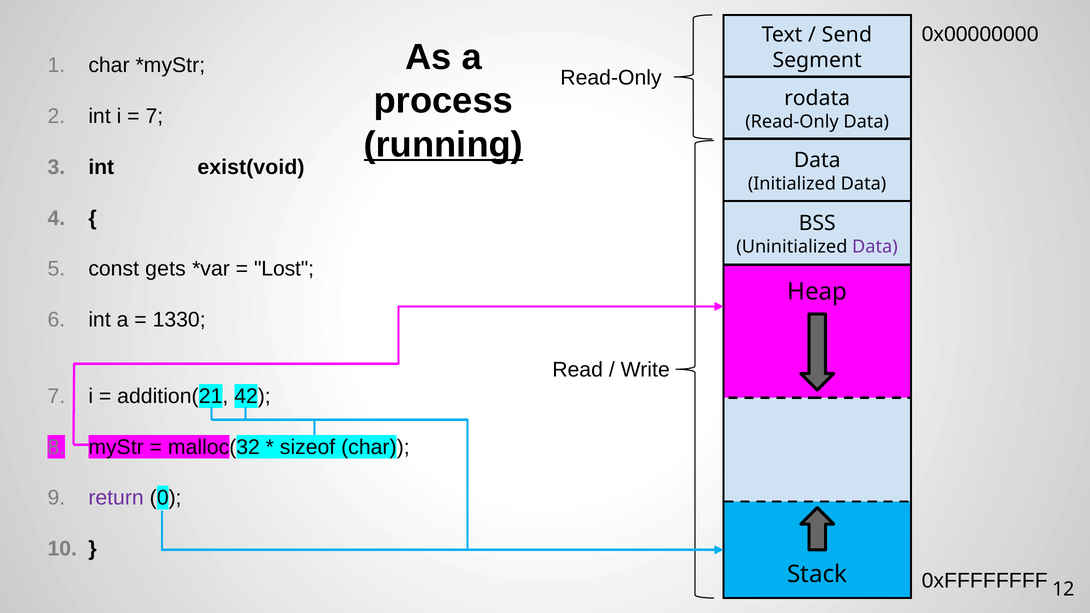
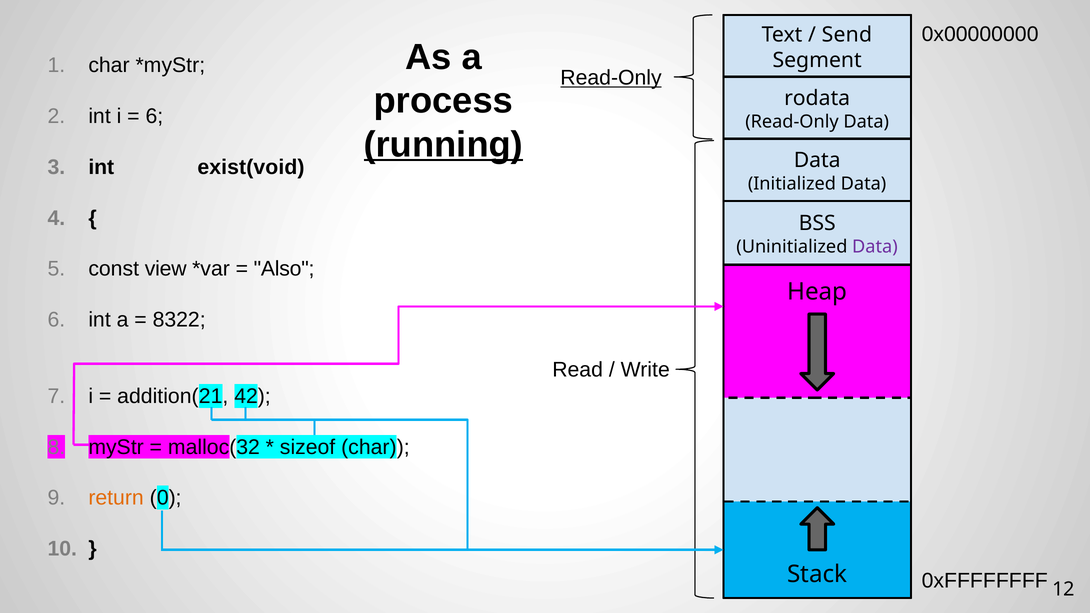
Read-Only at (611, 78) underline: none -> present
7 at (154, 116): 7 -> 6
gets: gets -> view
Lost: Lost -> Also
1330: 1330 -> 8322
return colour: purple -> orange
